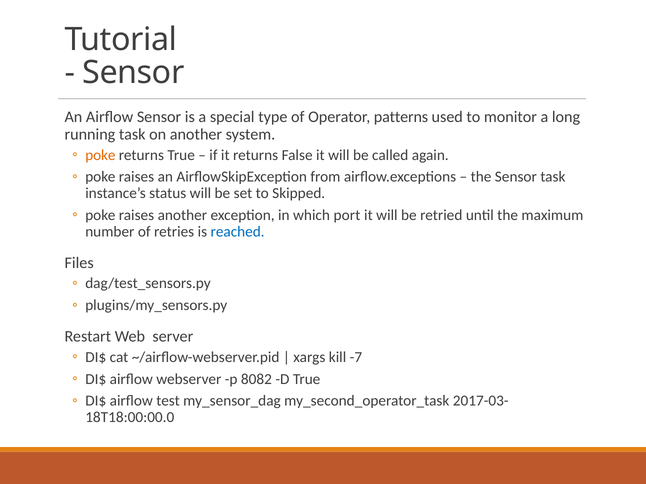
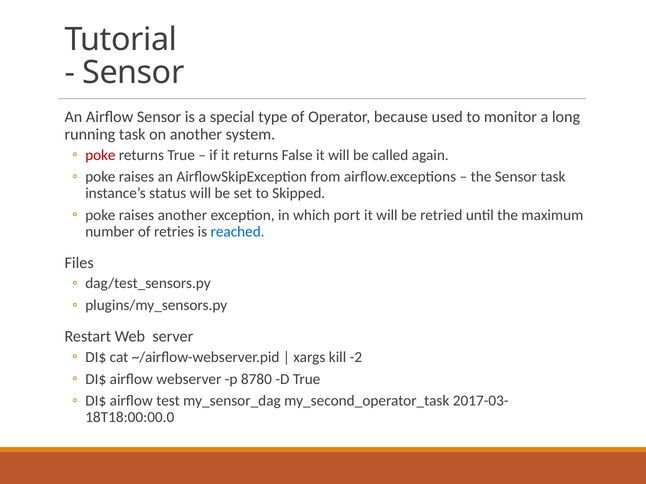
patterns: patterns -> because
poke at (100, 155) colour: orange -> red
-7: -7 -> -2
8082: 8082 -> 8780
